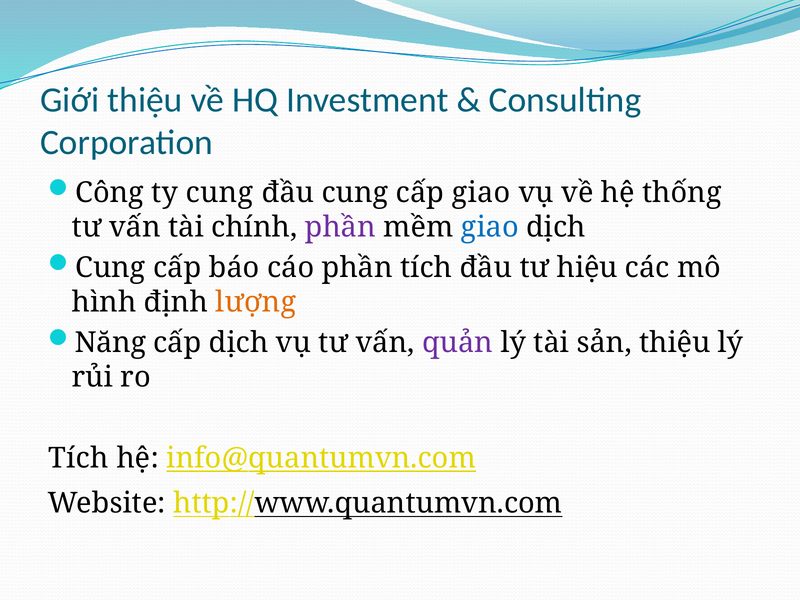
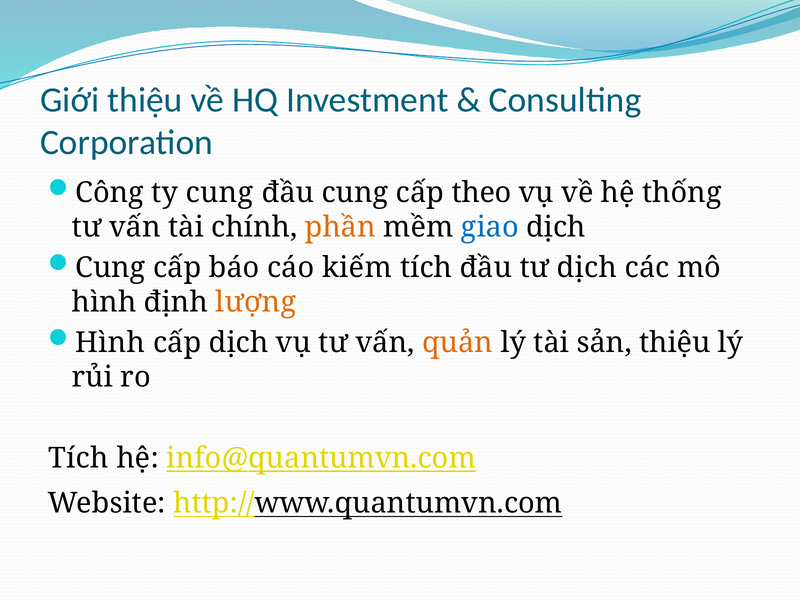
cấp giao: giao -> theo
phần at (340, 227) colour: purple -> orange
cáo phần: phần -> kiếm
tư hiệu: hiệu -> dịch
Năng at (111, 343): Năng -> Hình
quản colour: purple -> orange
